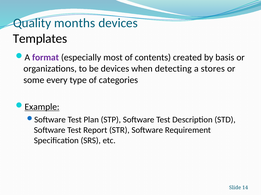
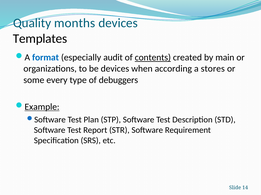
format colour: purple -> blue
most: most -> audit
contents underline: none -> present
basis: basis -> main
detecting: detecting -> according
categories: categories -> debuggers
